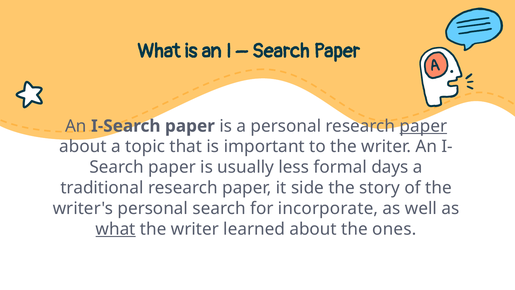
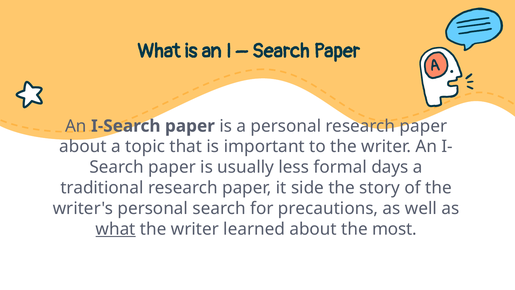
paper at (423, 126) underline: present -> none
incorporate: incorporate -> precautions
ones: ones -> most
